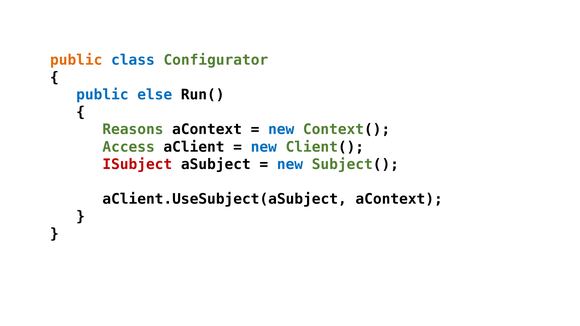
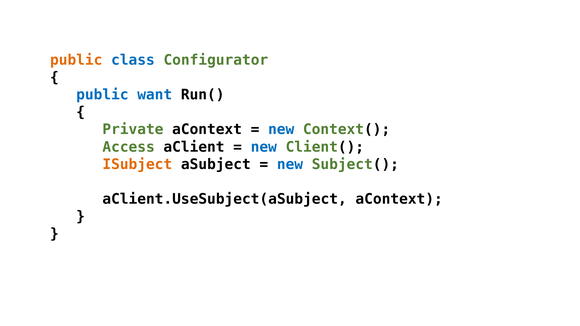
else: else -> want
Reasons: Reasons -> Private
ISubject colour: red -> orange
